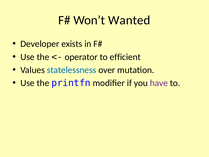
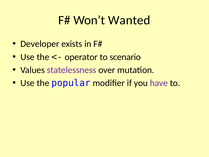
efficient: efficient -> scenario
statelessness colour: blue -> purple
printfn: printfn -> popular
